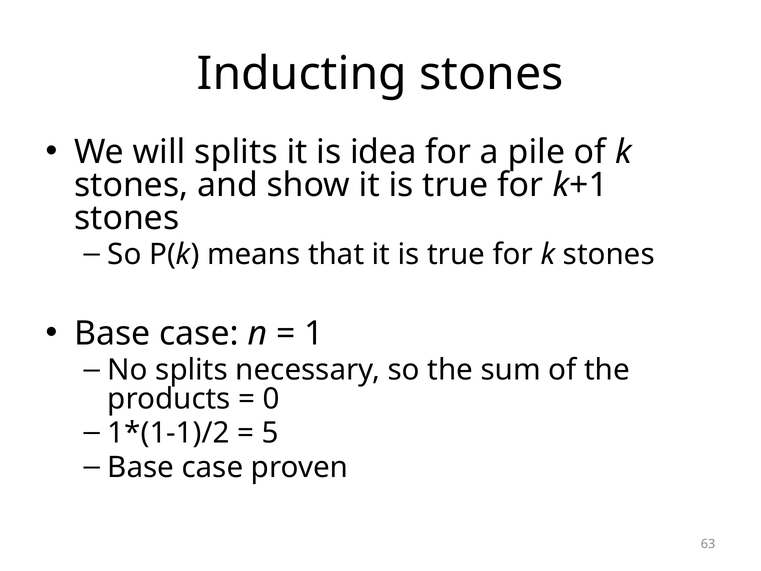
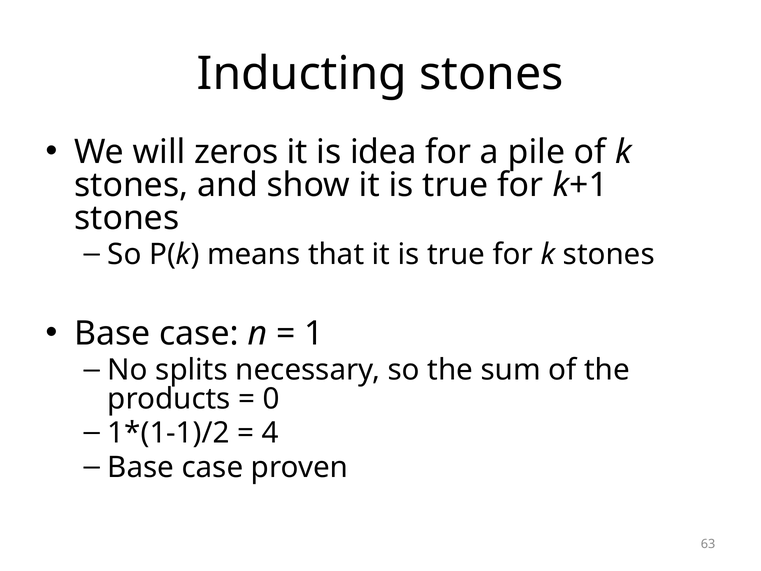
will splits: splits -> zeros
5: 5 -> 4
